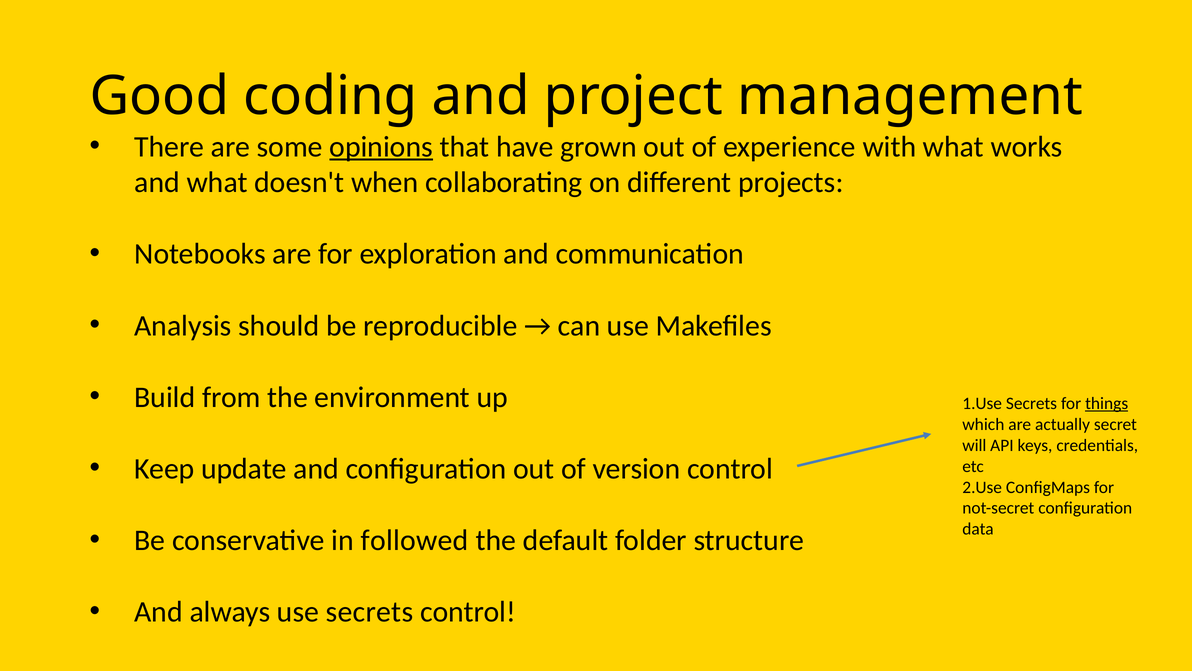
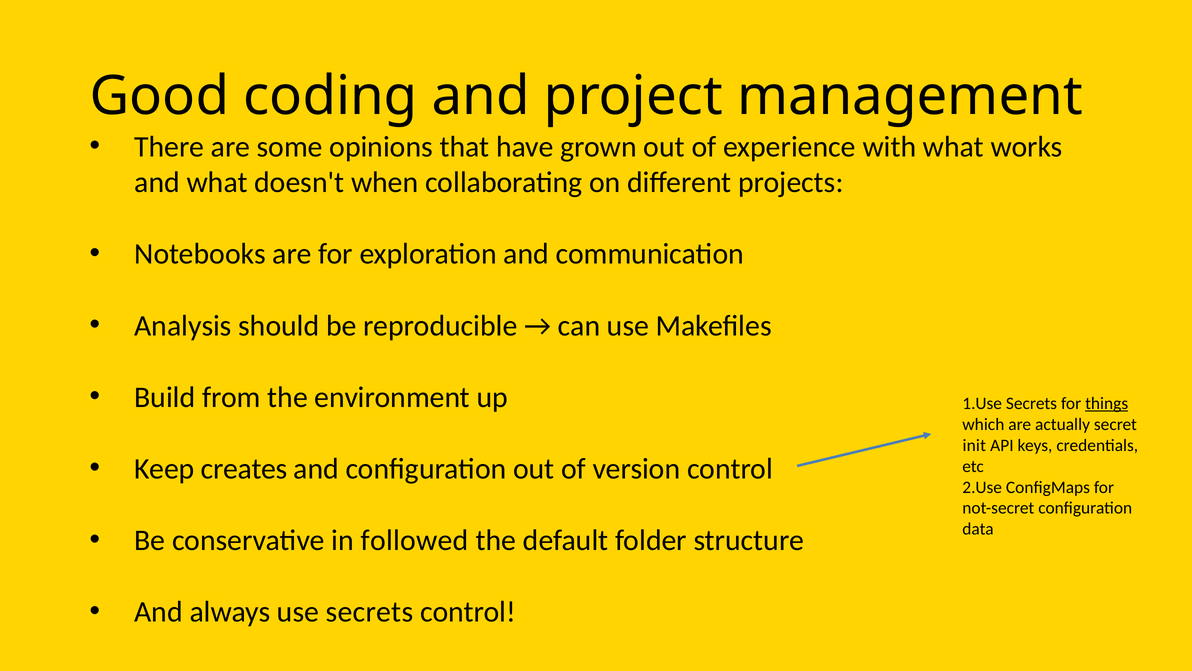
opinions underline: present -> none
will: will -> init
update: update -> creates
